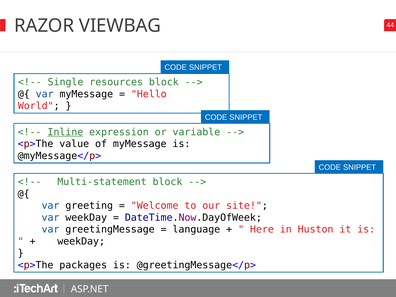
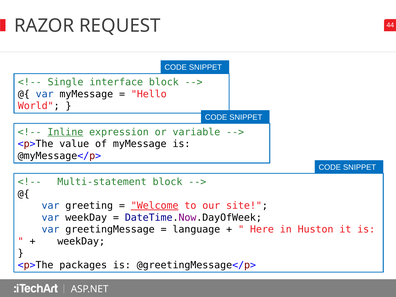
VIEWBAG: VIEWBAG -> REQUEST
resources: resources -> interface
Welcome underline: none -> present
